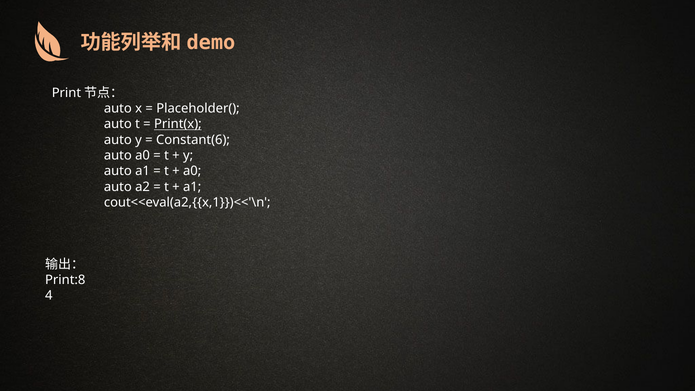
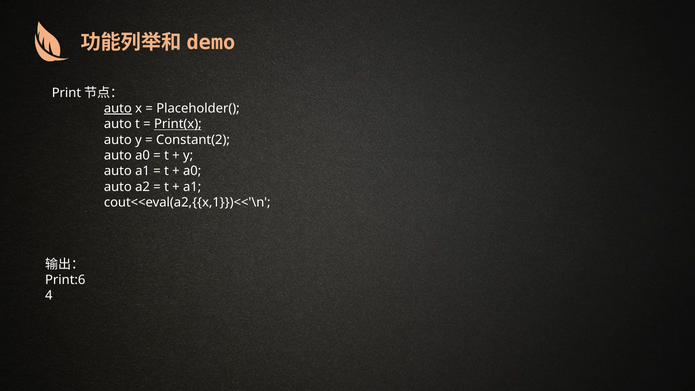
auto at (118, 108) underline: none -> present
Constant(6: Constant(6 -> Constant(2
Print:8: Print:8 -> Print:6
